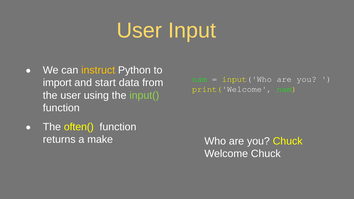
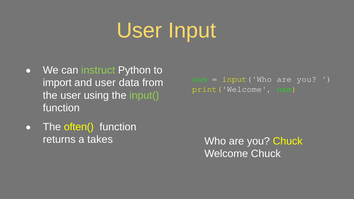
instruct colour: yellow -> light green
and start: start -> user
make: make -> takes
